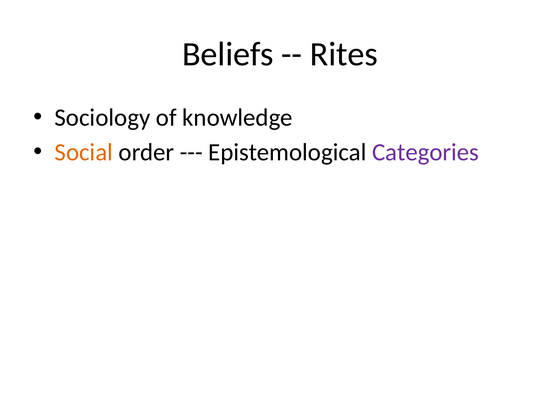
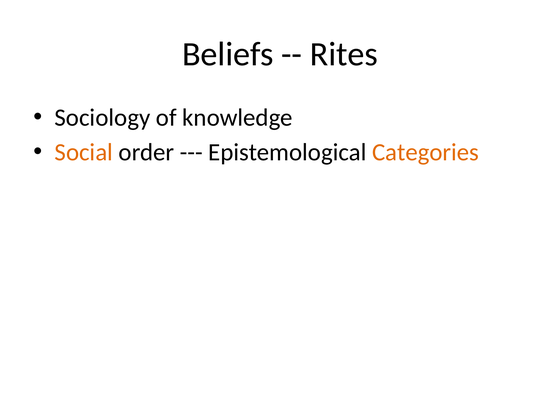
Categories colour: purple -> orange
